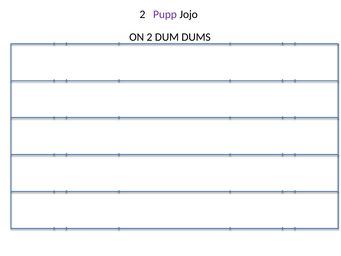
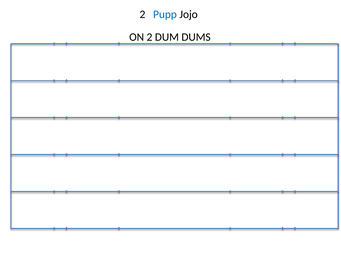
Pupp colour: purple -> blue
